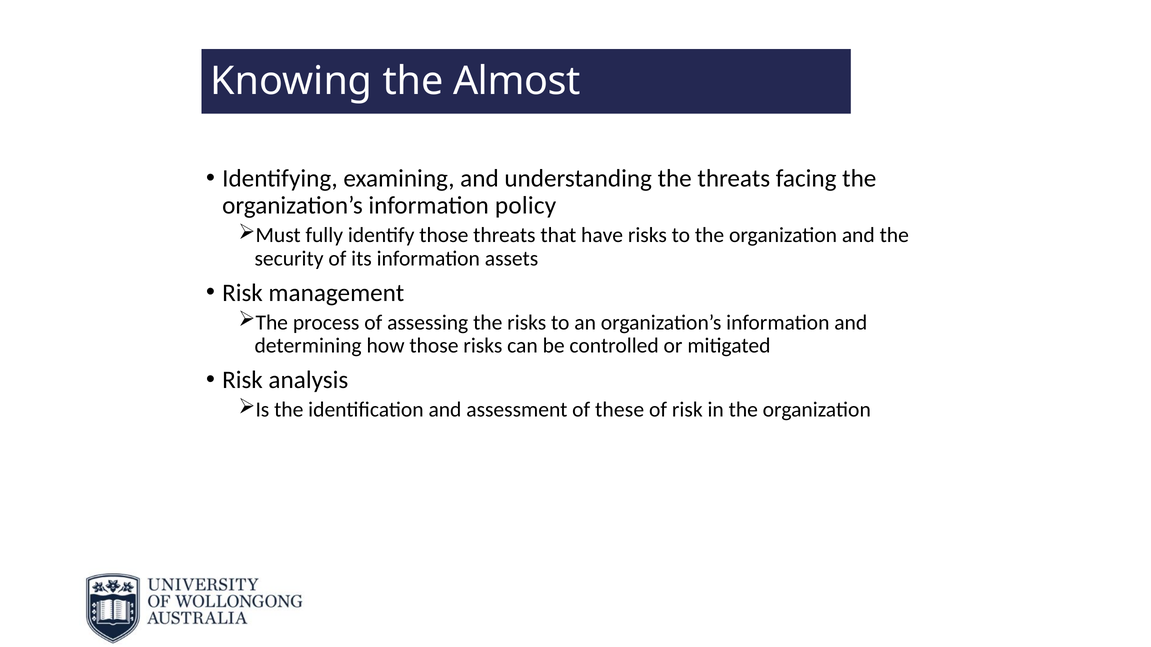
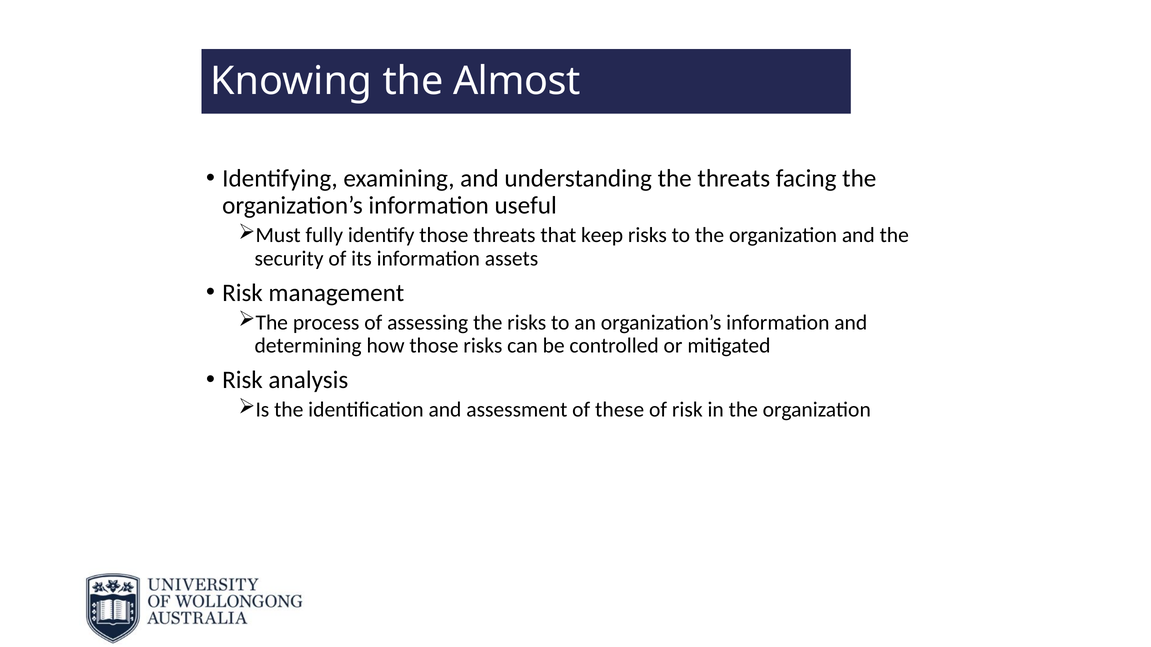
policy: policy -> useful
have: have -> keep
